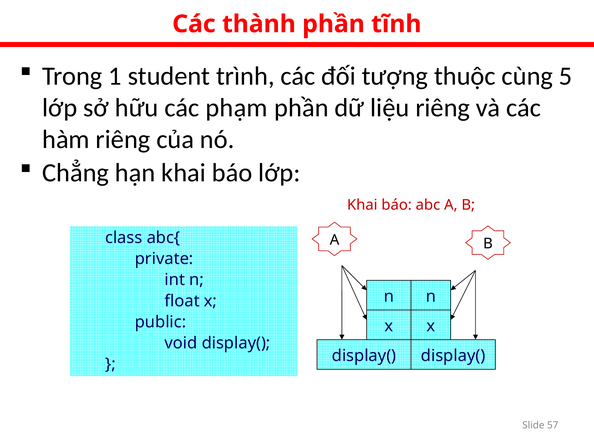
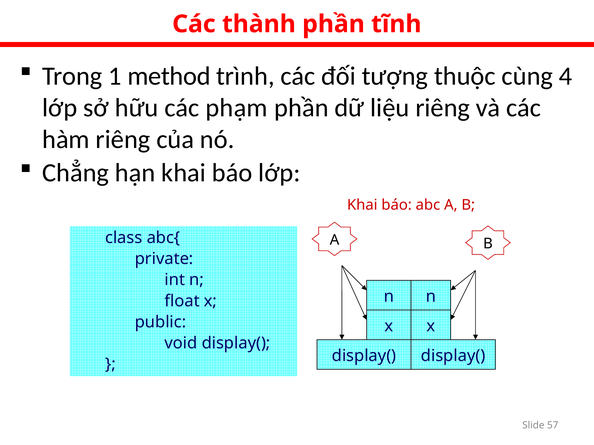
student: student -> method
5: 5 -> 4
